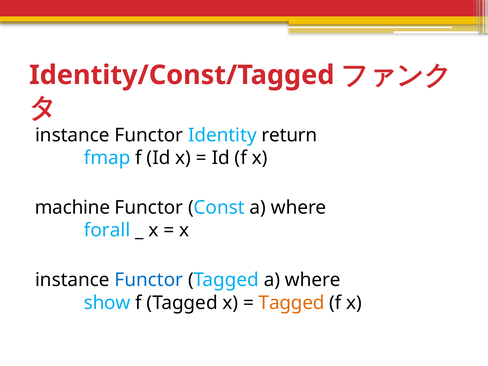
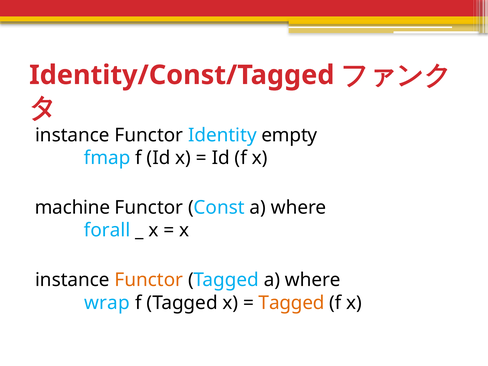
return: return -> empty
Functor at (149, 280) colour: blue -> orange
show: show -> wrap
